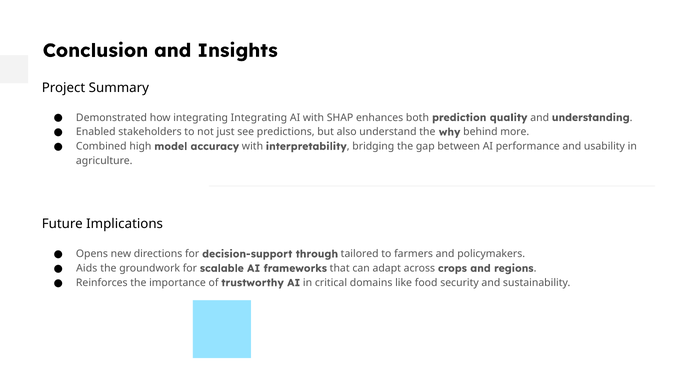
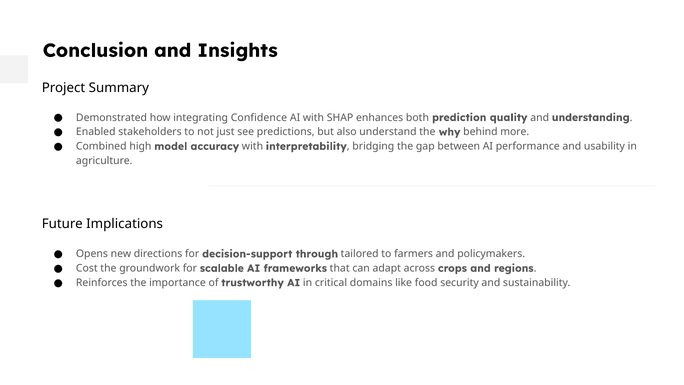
integrating Integrating: Integrating -> Confidence
Aids: Aids -> Cost
